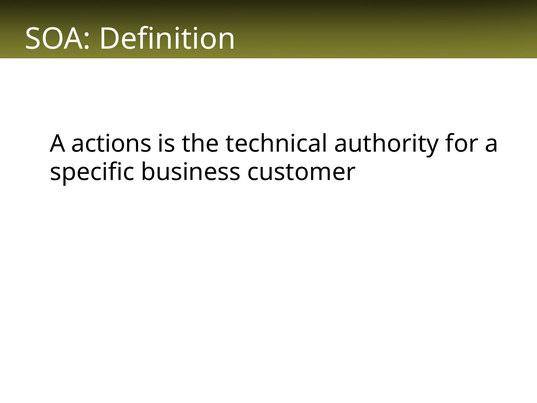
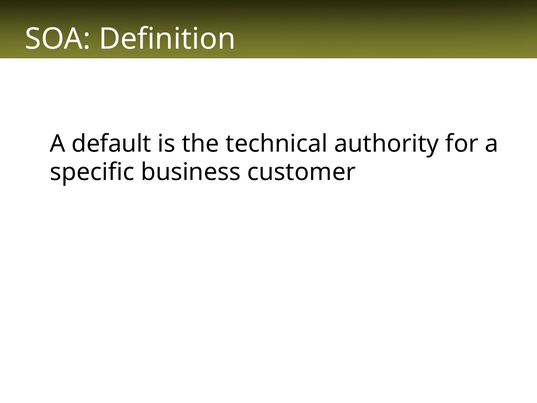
actions: actions -> default
